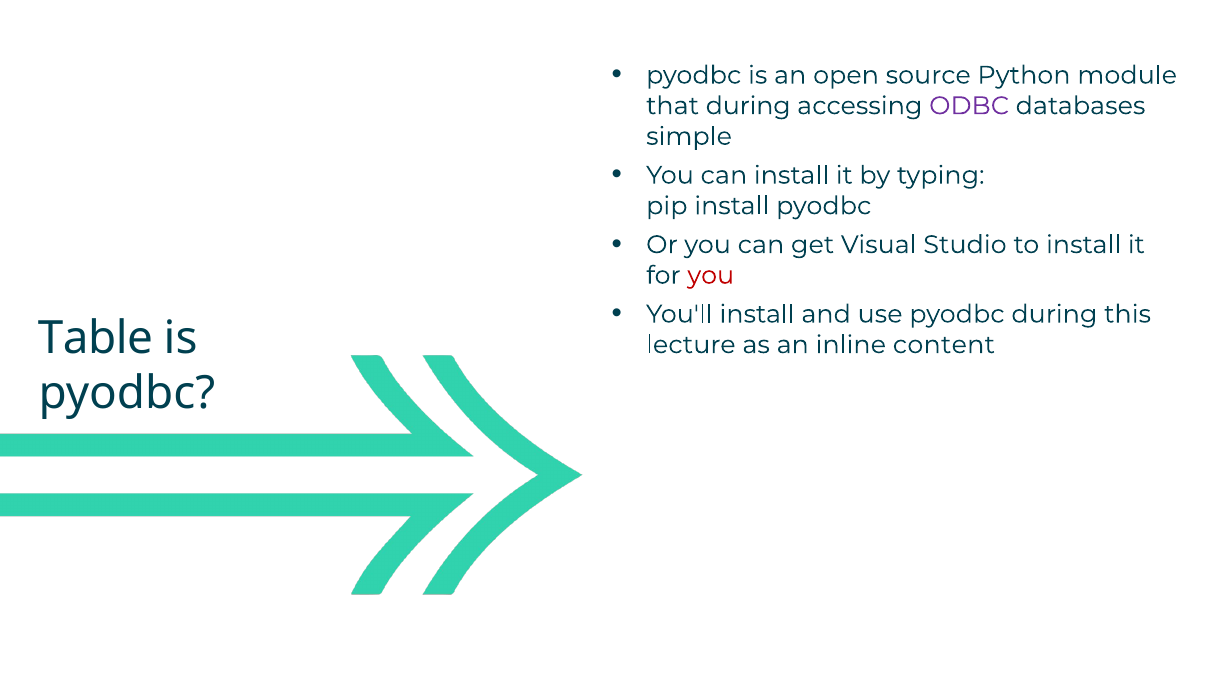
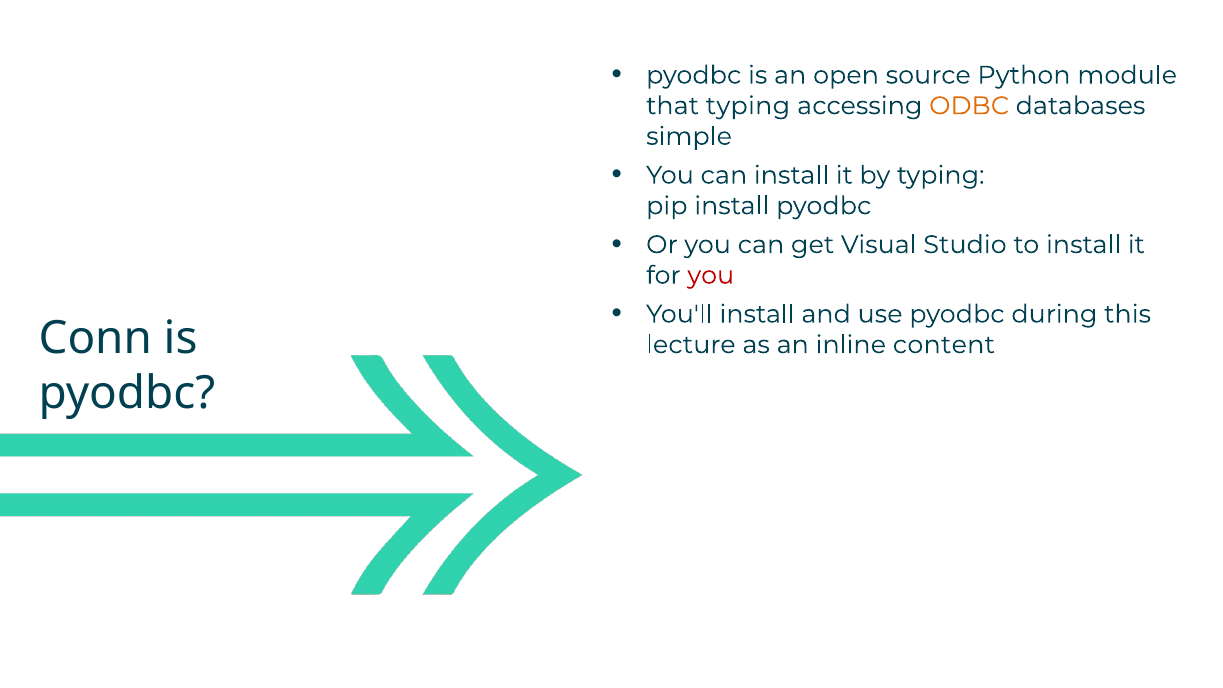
that during: during -> typing
ODBC colour: purple -> orange
Table: Table -> Conn
